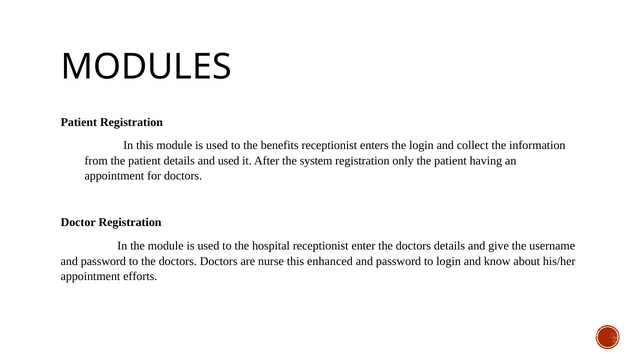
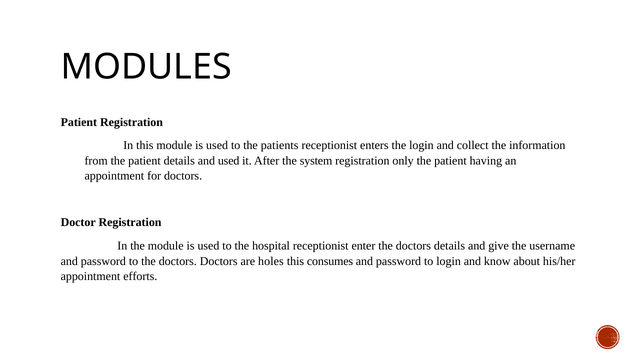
benefits: benefits -> patients
nurse: nurse -> holes
enhanced: enhanced -> consumes
